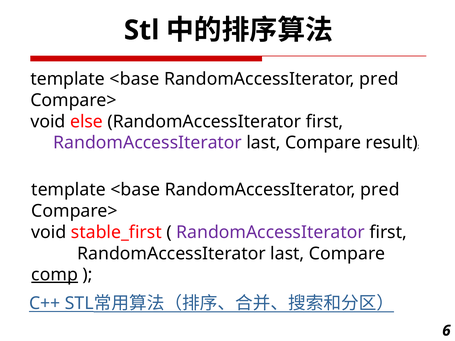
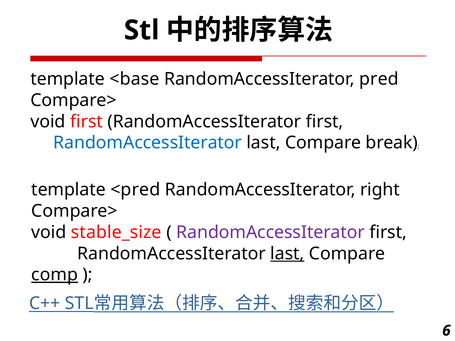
void else: else -> first
RandomAccessIterator at (148, 143) colour: purple -> blue
result: result -> break
<base at (135, 190): <base -> <pred
pred at (380, 190): pred -> right
stable_first: stable_first -> stable_size
last at (287, 254) underline: none -> present
